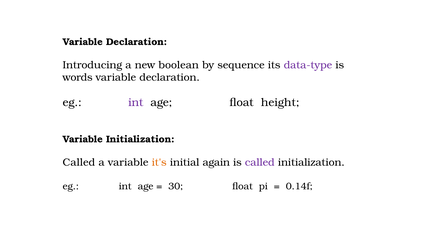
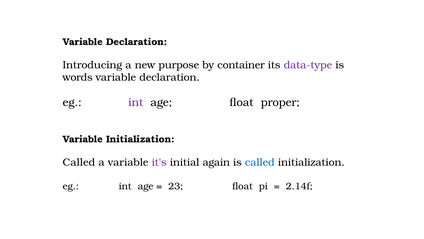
boolean: boolean -> purpose
sequence: sequence -> container
height: height -> proper
it's colour: orange -> purple
called at (260, 162) colour: purple -> blue
30: 30 -> 23
0.14f: 0.14f -> 2.14f
